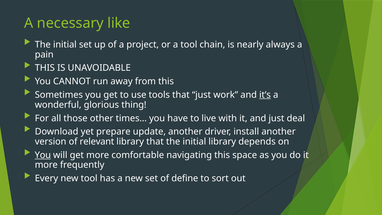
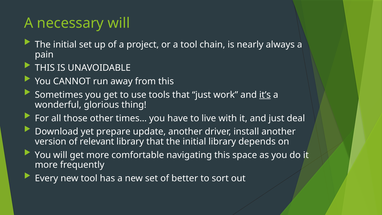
necessary like: like -> will
You at (43, 155) underline: present -> none
define: define -> better
